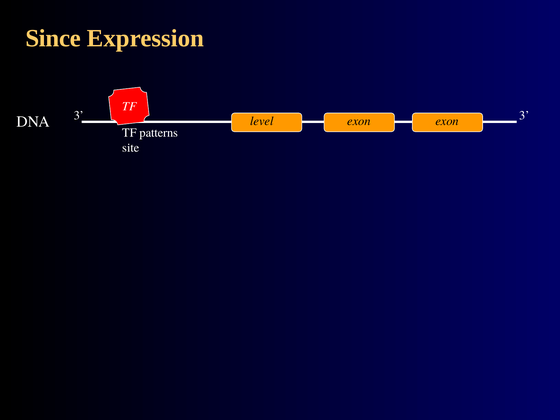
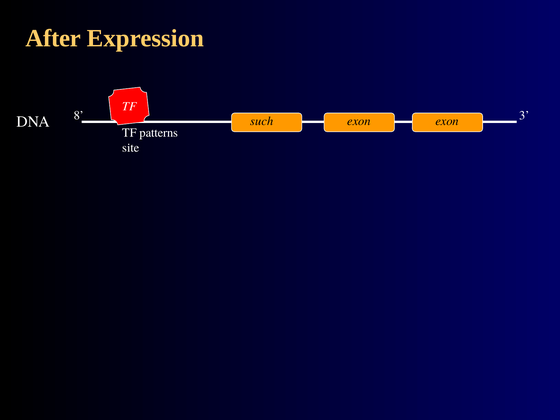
Since: Since -> After
3 at (79, 115): 3 -> 8
level: level -> such
